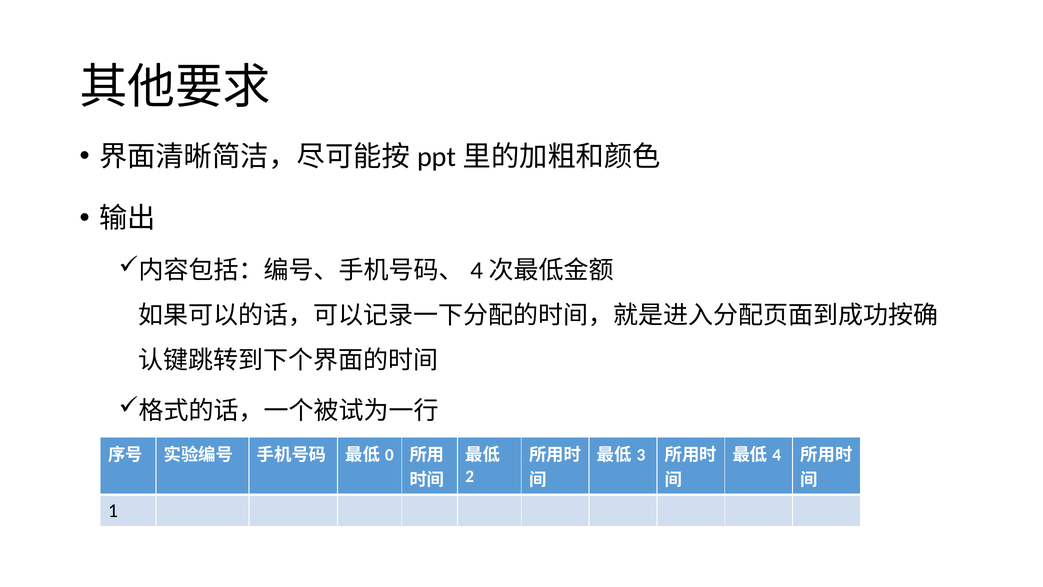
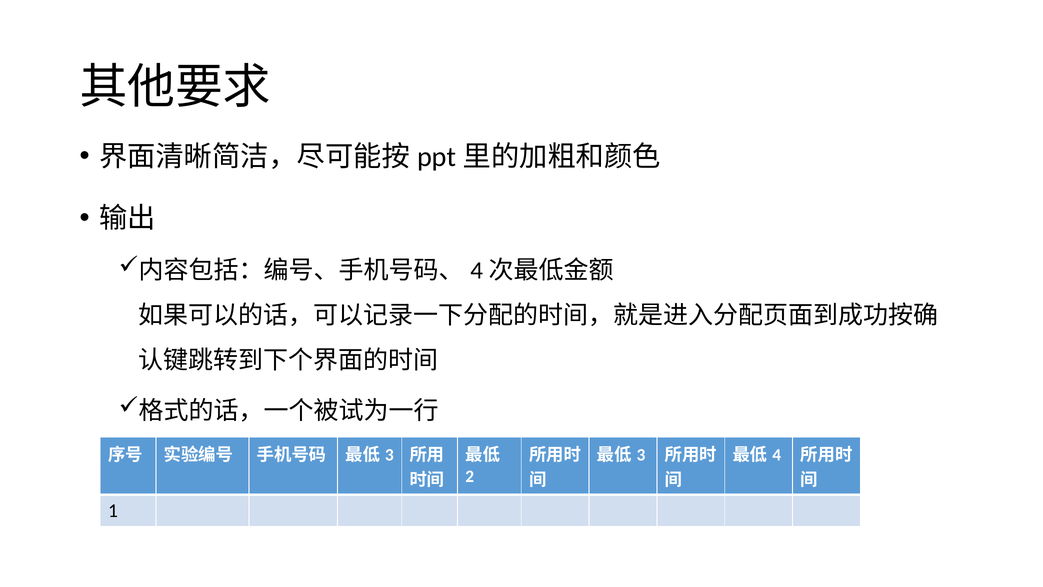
0 at (389, 455): 0 -> 3
